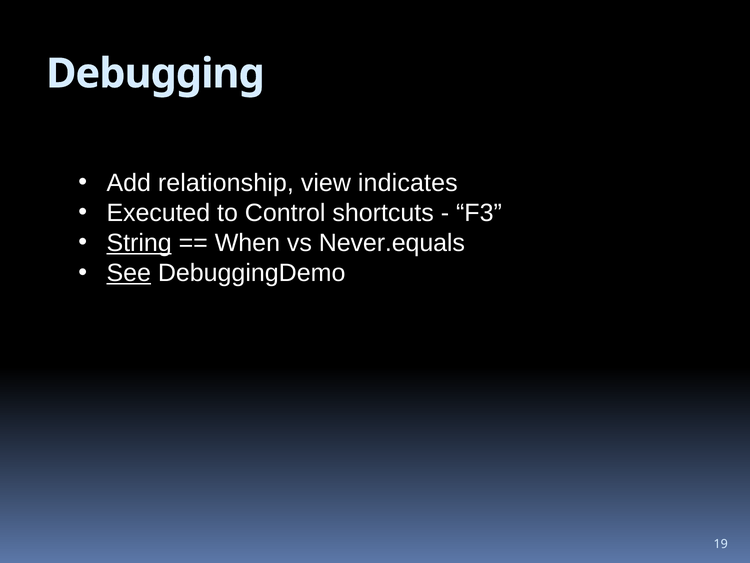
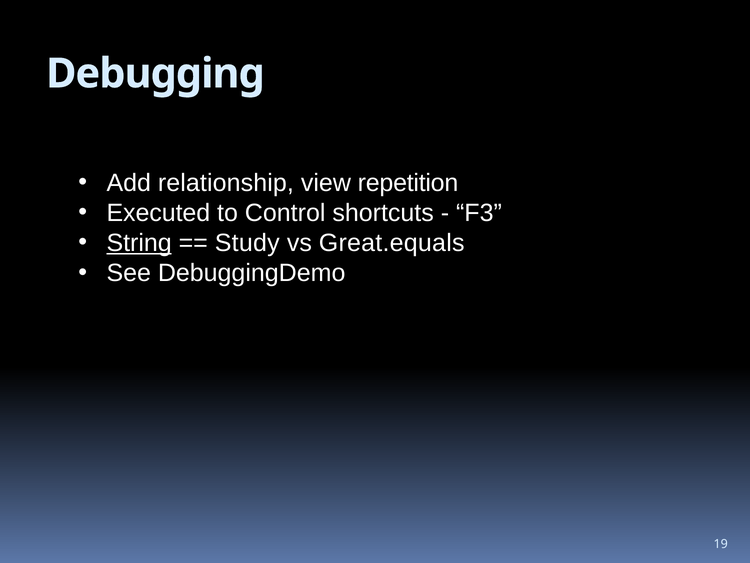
indicates: indicates -> repetition
When: When -> Study
Never.equals: Never.equals -> Great.equals
See underline: present -> none
